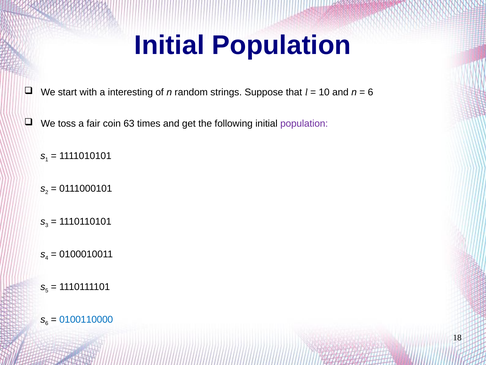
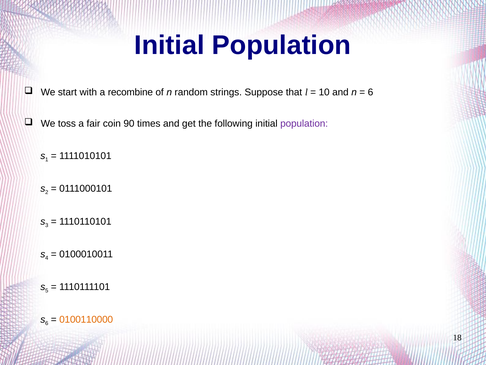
interesting: interesting -> recombine
63: 63 -> 90
0100110000 colour: blue -> orange
